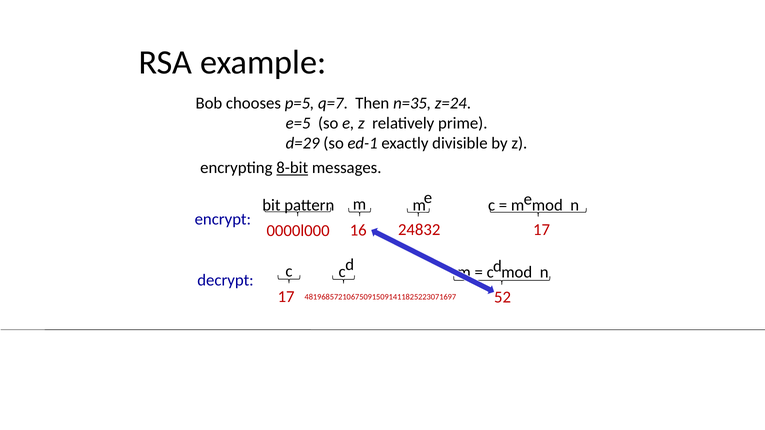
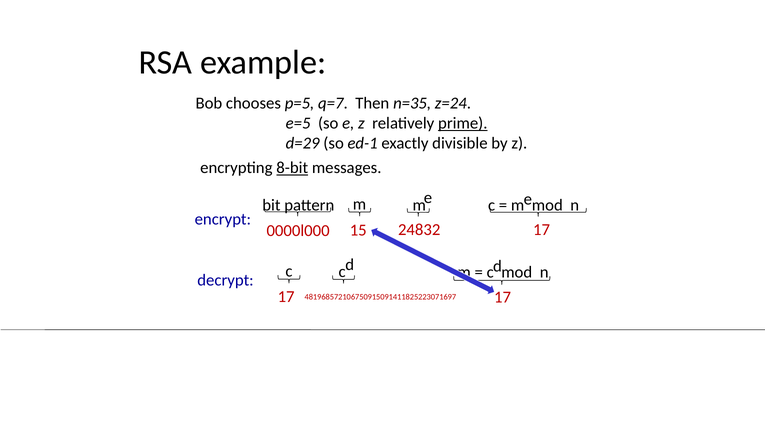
prime underline: none -> present
16: 16 -> 15
481968572106750915091411825223071697 52: 52 -> 17
